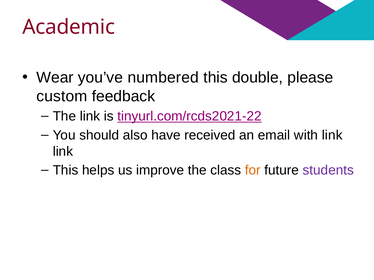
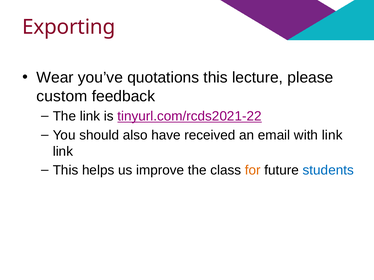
Academic: Academic -> Exporting
numbered: numbered -> quotations
double: double -> lecture
students colour: purple -> blue
